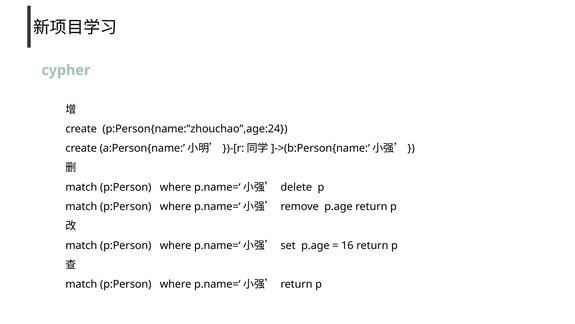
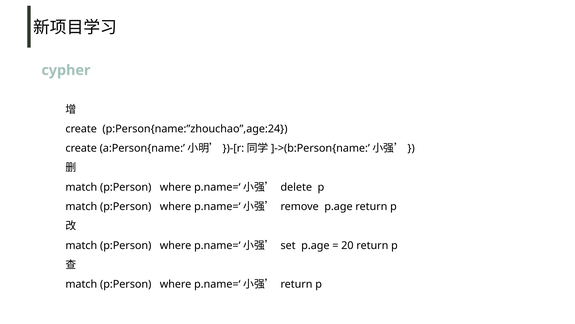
16: 16 -> 20
